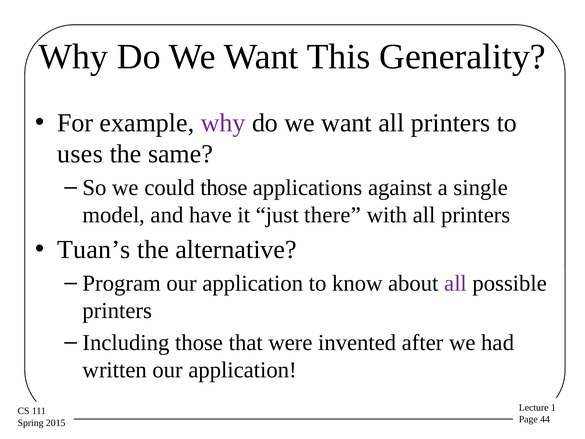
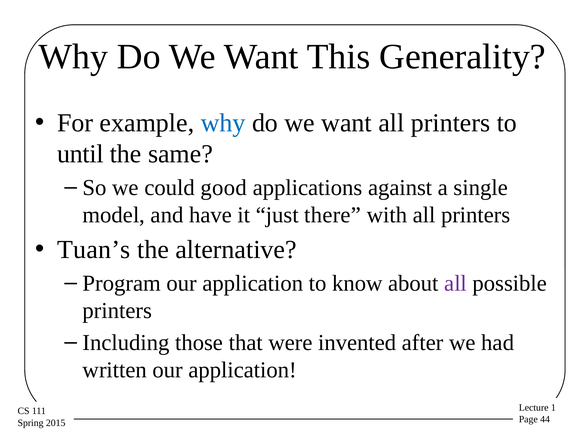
why at (223, 123) colour: purple -> blue
uses: uses -> until
could those: those -> good
